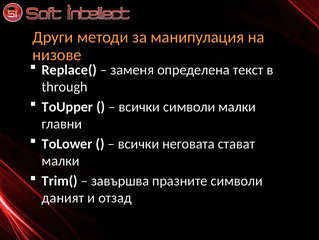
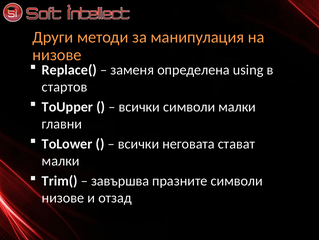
текст: текст -> using
through: through -> стартов
даният at (63, 197): даният -> низове
